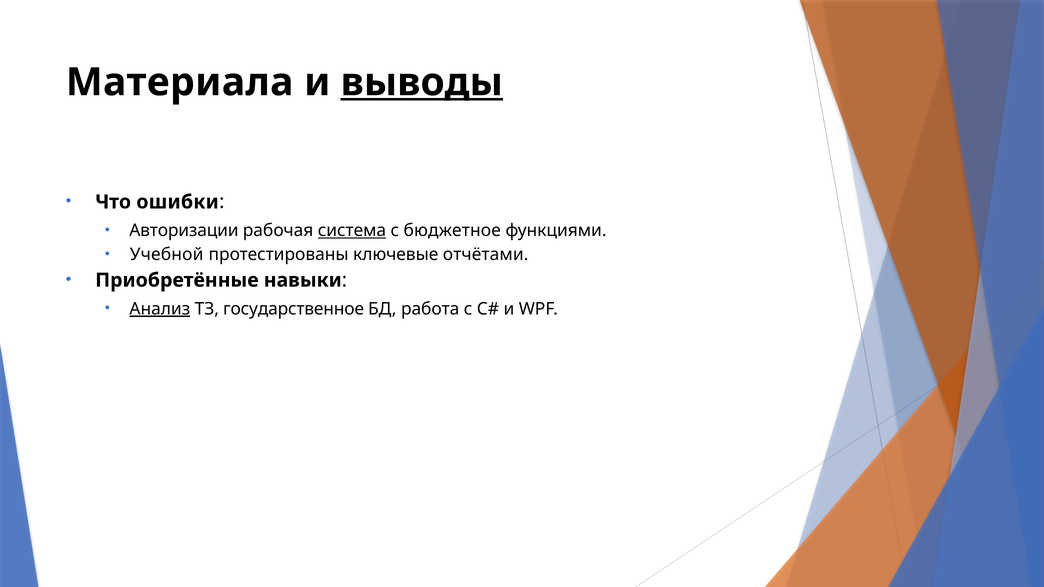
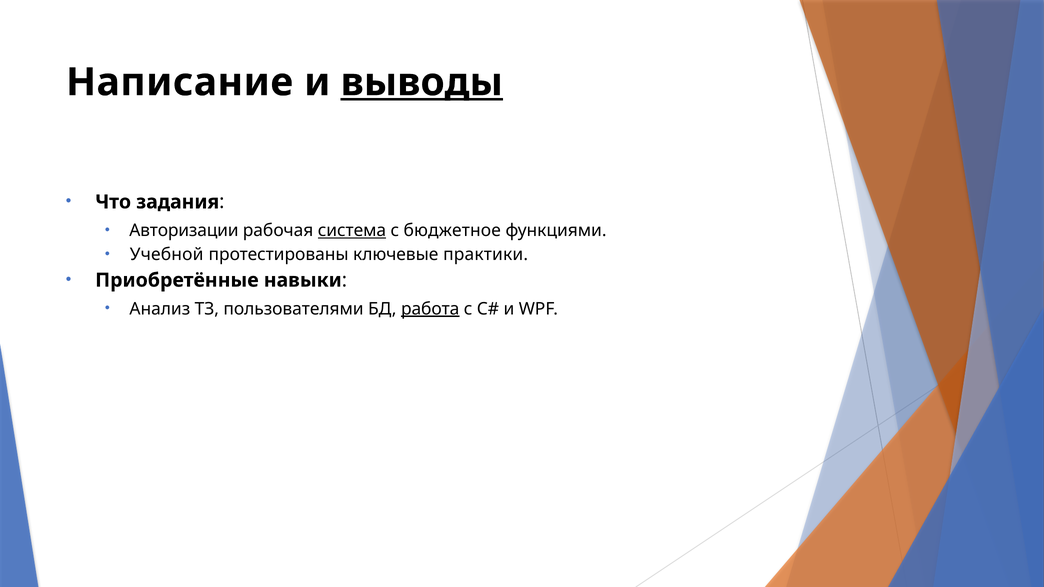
Материала: Материала -> Написание
ошибки: ошибки -> задания
отчётами: отчётами -> практики
Анализ underline: present -> none
государственное: государственное -> пользователями
работа underline: none -> present
